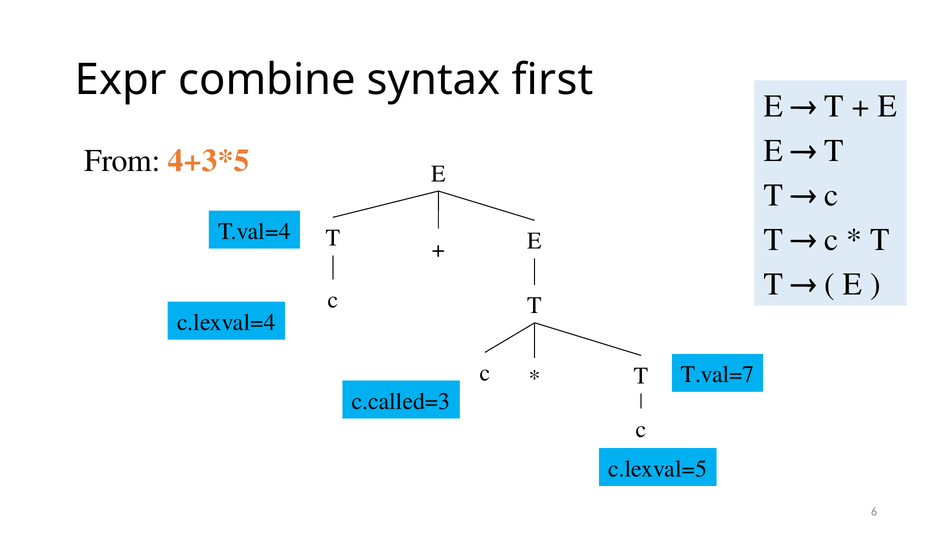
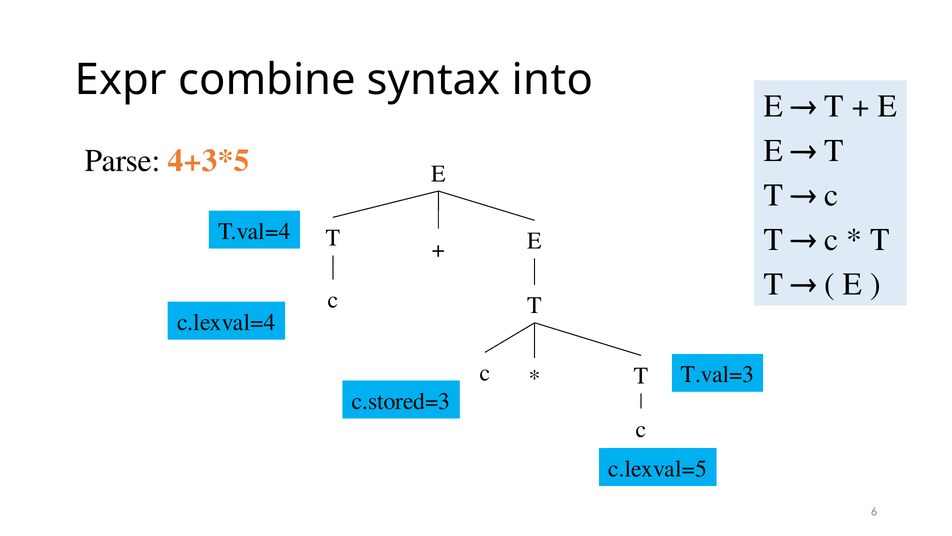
first: first -> into
From: From -> Parse
T.val=7: T.val=7 -> T.val=3
c.called=3: c.called=3 -> c.stored=3
